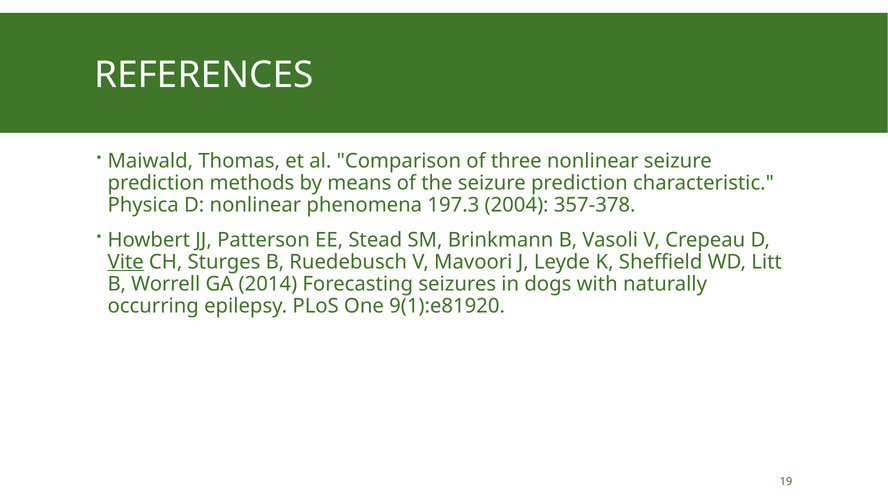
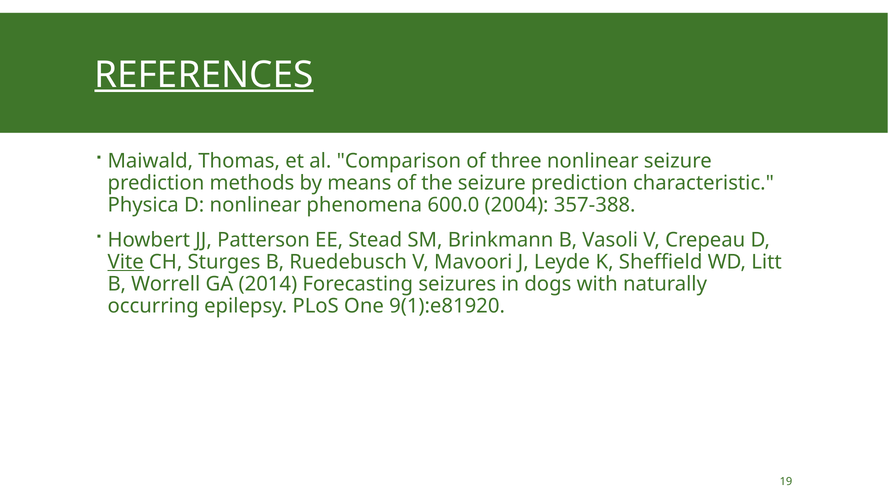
REFERENCES underline: none -> present
197.3: 197.3 -> 600.0
357-378: 357-378 -> 357-388
